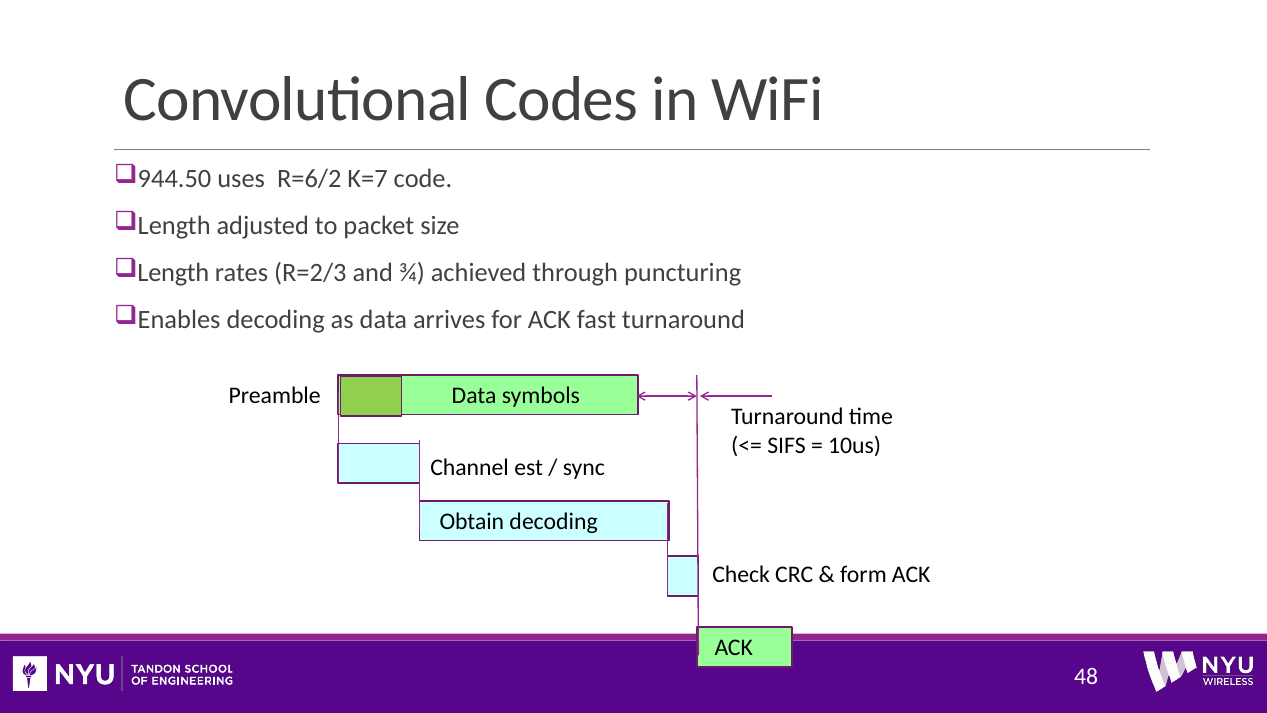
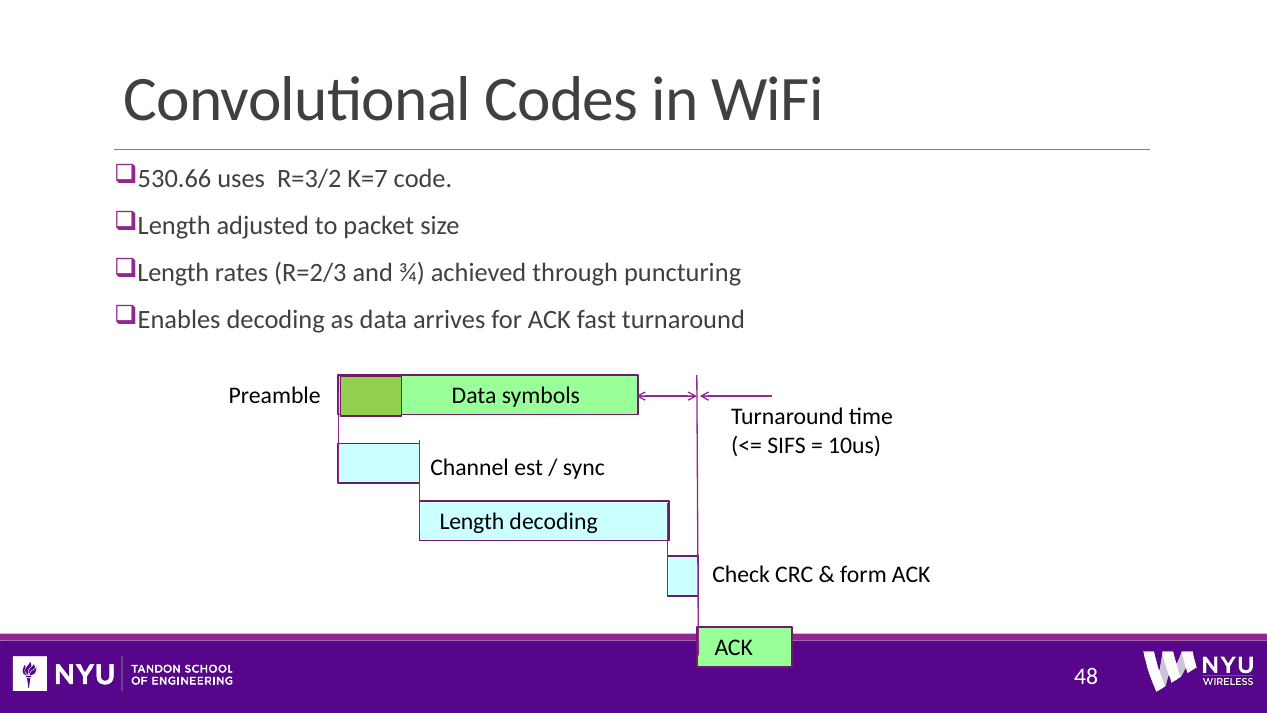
944.50: 944.50 -> 530.66
R=6/2: R=6/2 -> R=3/2
Obtain at (472, 521): Obtain -> Length
